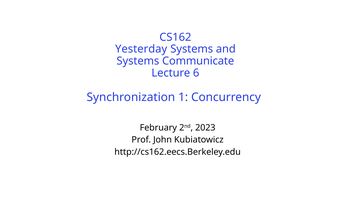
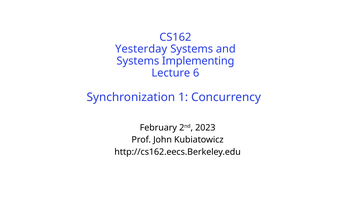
Communicate: Communicate -> Implementing
